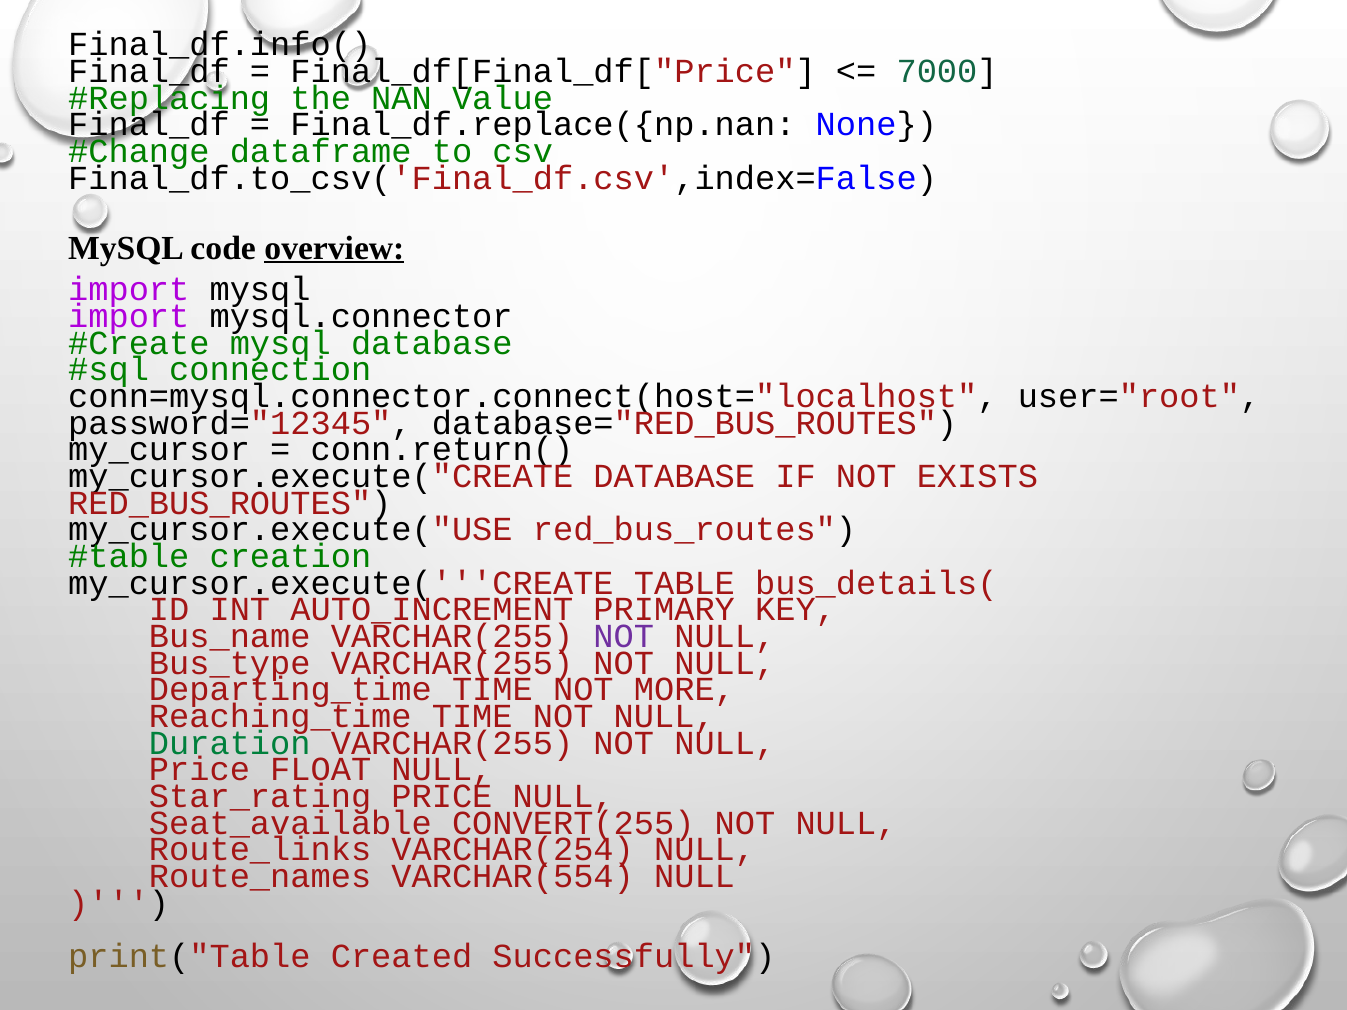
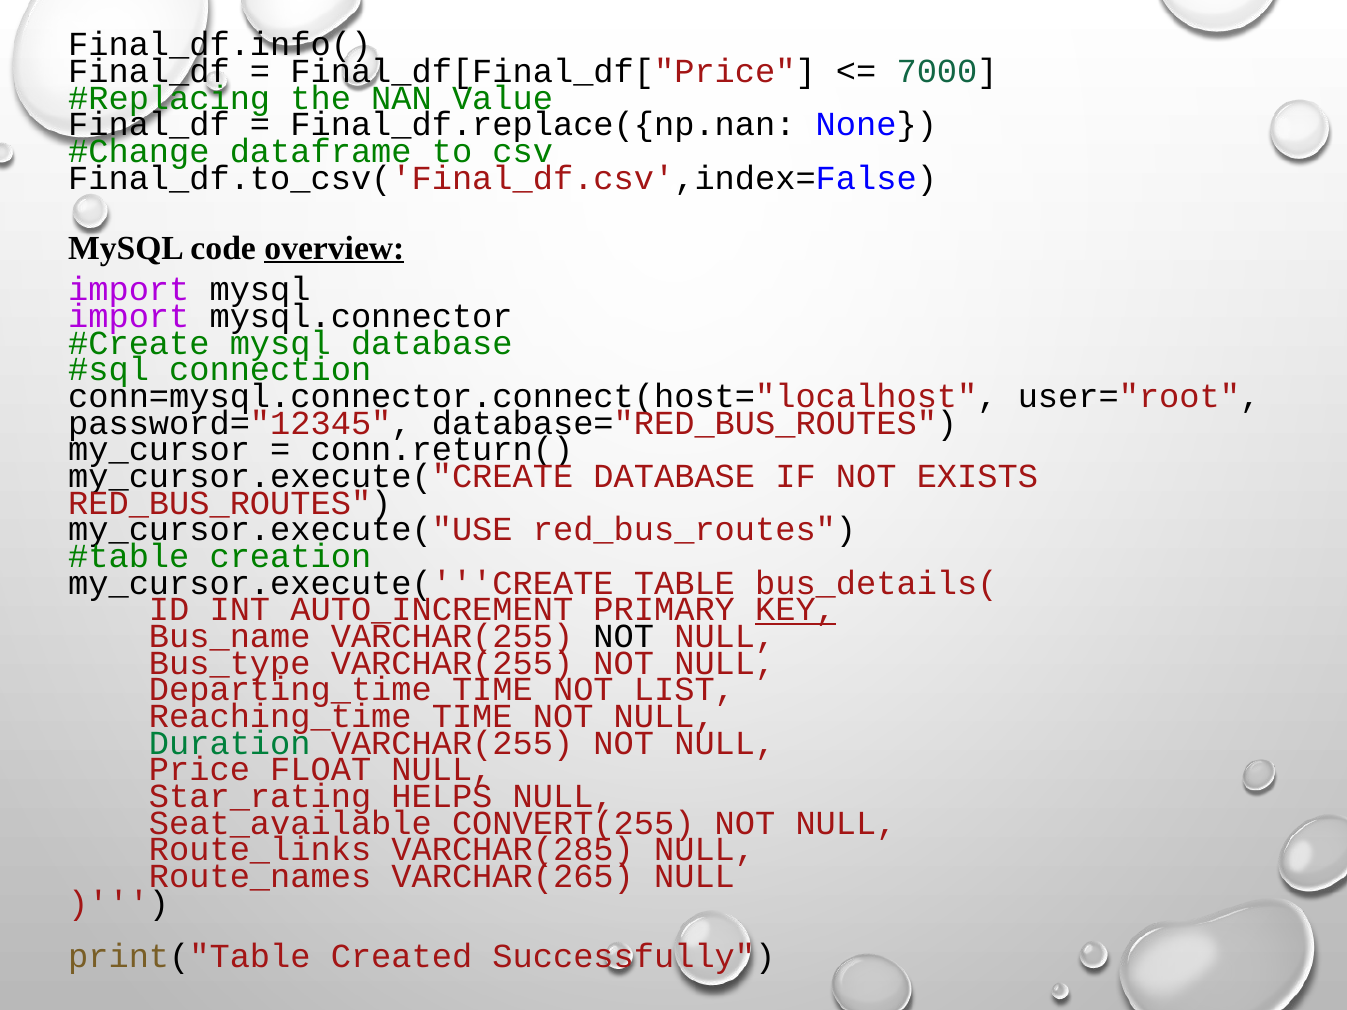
KEY underline: none -> present
NOT at (624, 636) colour: purple -> black
MORE: MORE -> LIST
Star_rating PRICE: PRICE -> HELPS
VARCHAR(254: VARCHAR(254 -> VARCHAR(285
VARCHAR(554: VARCHAR(554 -> VARCHAR(265
